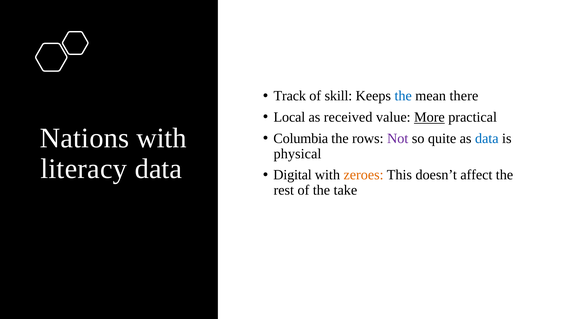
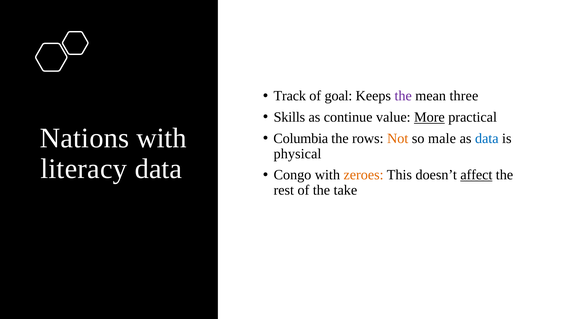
skill: skill -> goal
the at (403, 96) colour: blue -> purple
there: there -> three
Local: Local -> Skills
received: received -> continue
Not colour: purple -> orange
quite: quite -> male
Digital: Digital -> Congo
affect underline: none -> present
